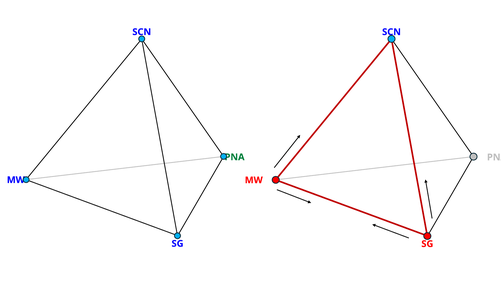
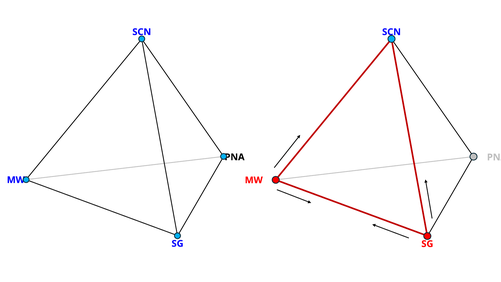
PNA at (235, 157) colour: green -> black
